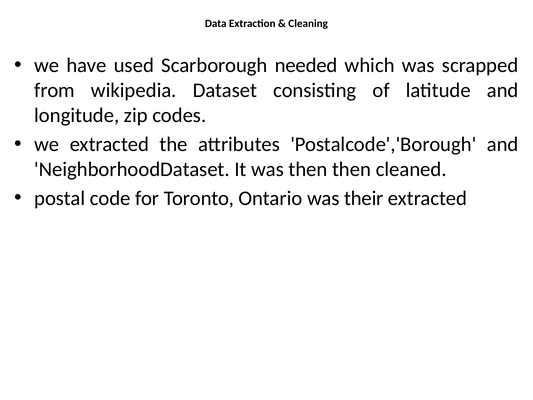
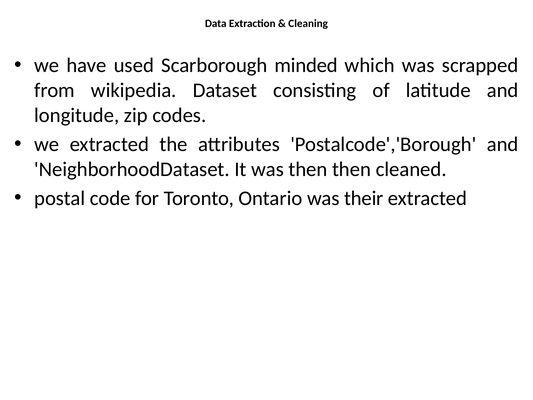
needed: needed -> minded
